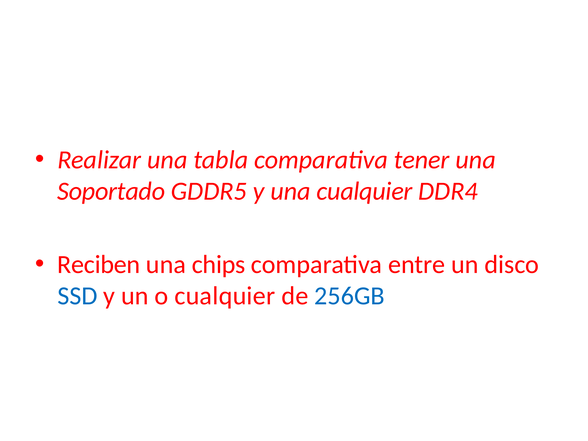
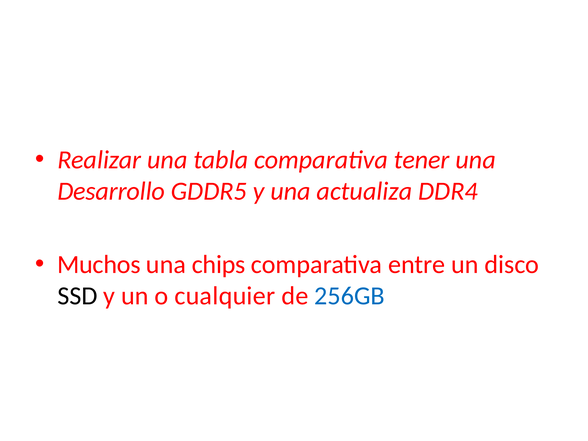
Soportado: Soportado -> Desarrollo
una cualquier: cualquier -> actualiza
Reciben: Reciben -> Muchos
SSD colour: blue -> black
